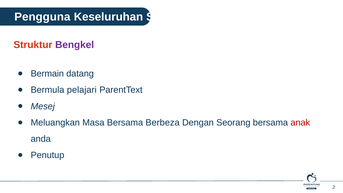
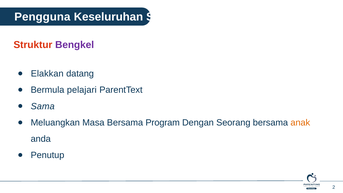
Bermain: Bermain -> Elakkan
Mesej: Mesej -> Sama
Berbeza: Berbeza -> Program
anak colour: red -> orange
